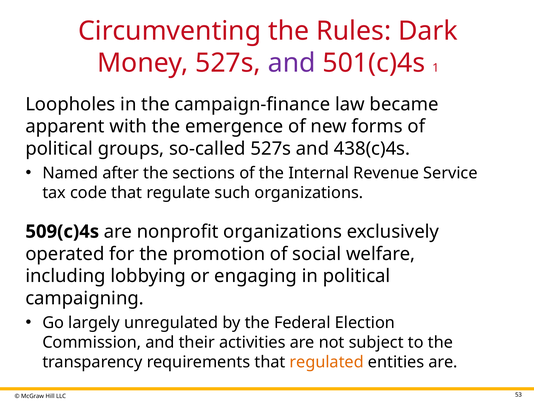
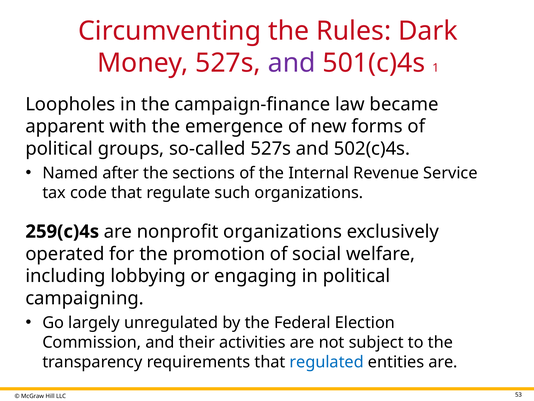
438(c)4s: 438(c)4s -> 502(c)4s
509(c)4s: 509(c)4s -> 259(c)4s
regulated colour: orange -> blue
